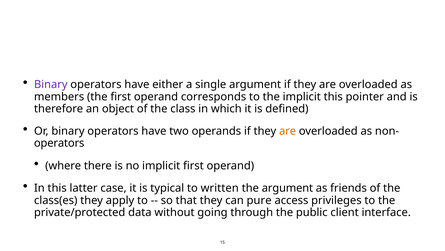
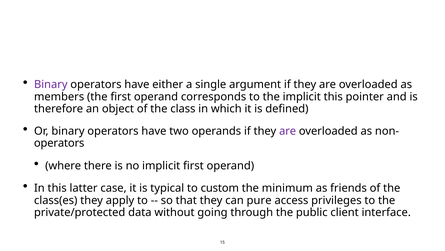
are at (288, 131) colour: orange -> purple
written: written -> custom
the argument: argument -> minimum
